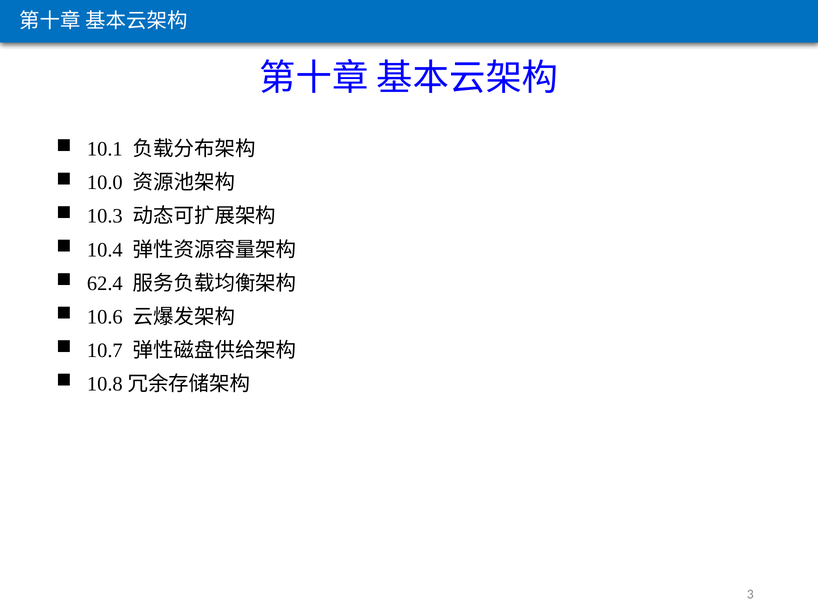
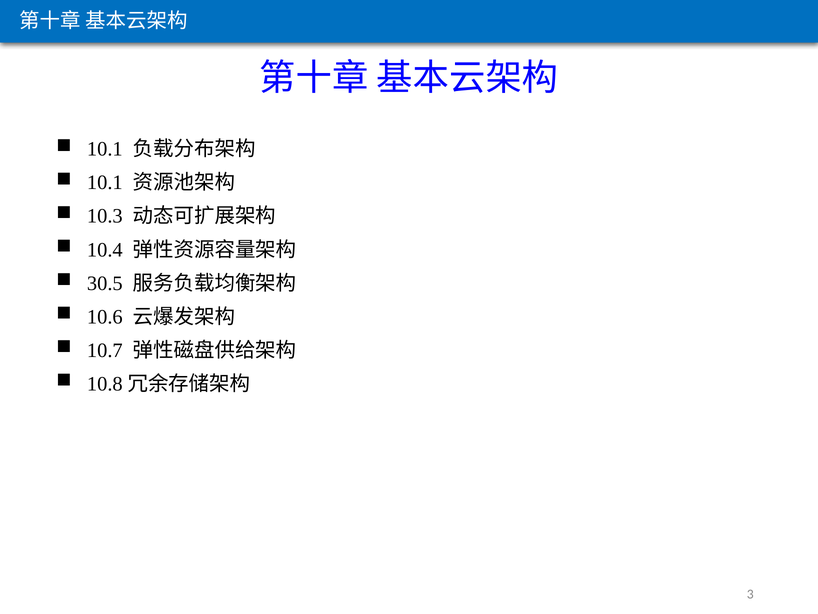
10.0 at (105, 183): 10.0 -> 10.1
62.4: 62.4 -> 30.5
